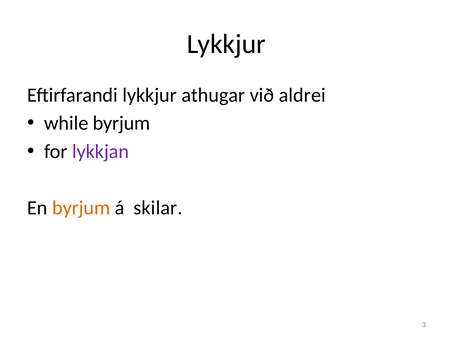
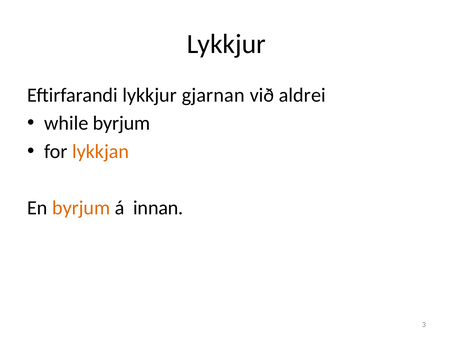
athugar: athugar -> gjarnan
lykkjan colour: purple -> orange
skilar: skilar -> innan
